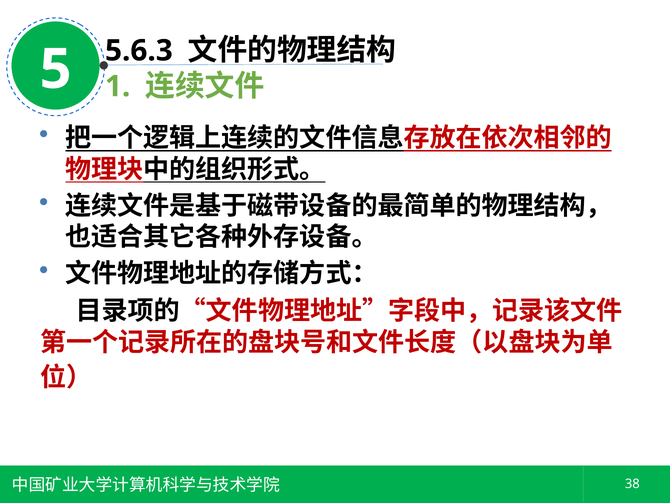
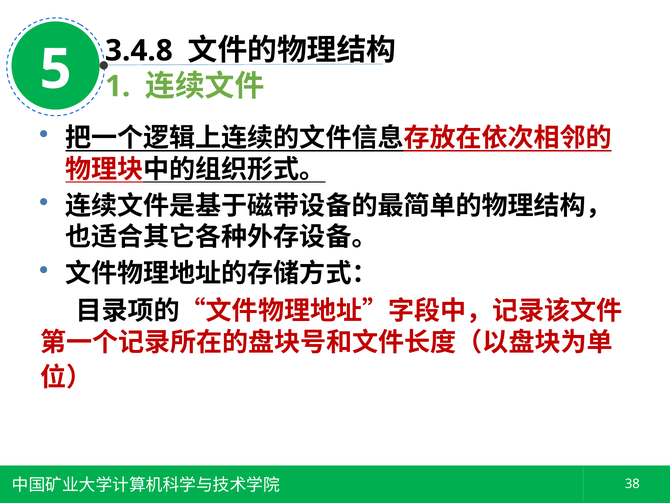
5.6.3: 5.6.3 -> 3.4.8
